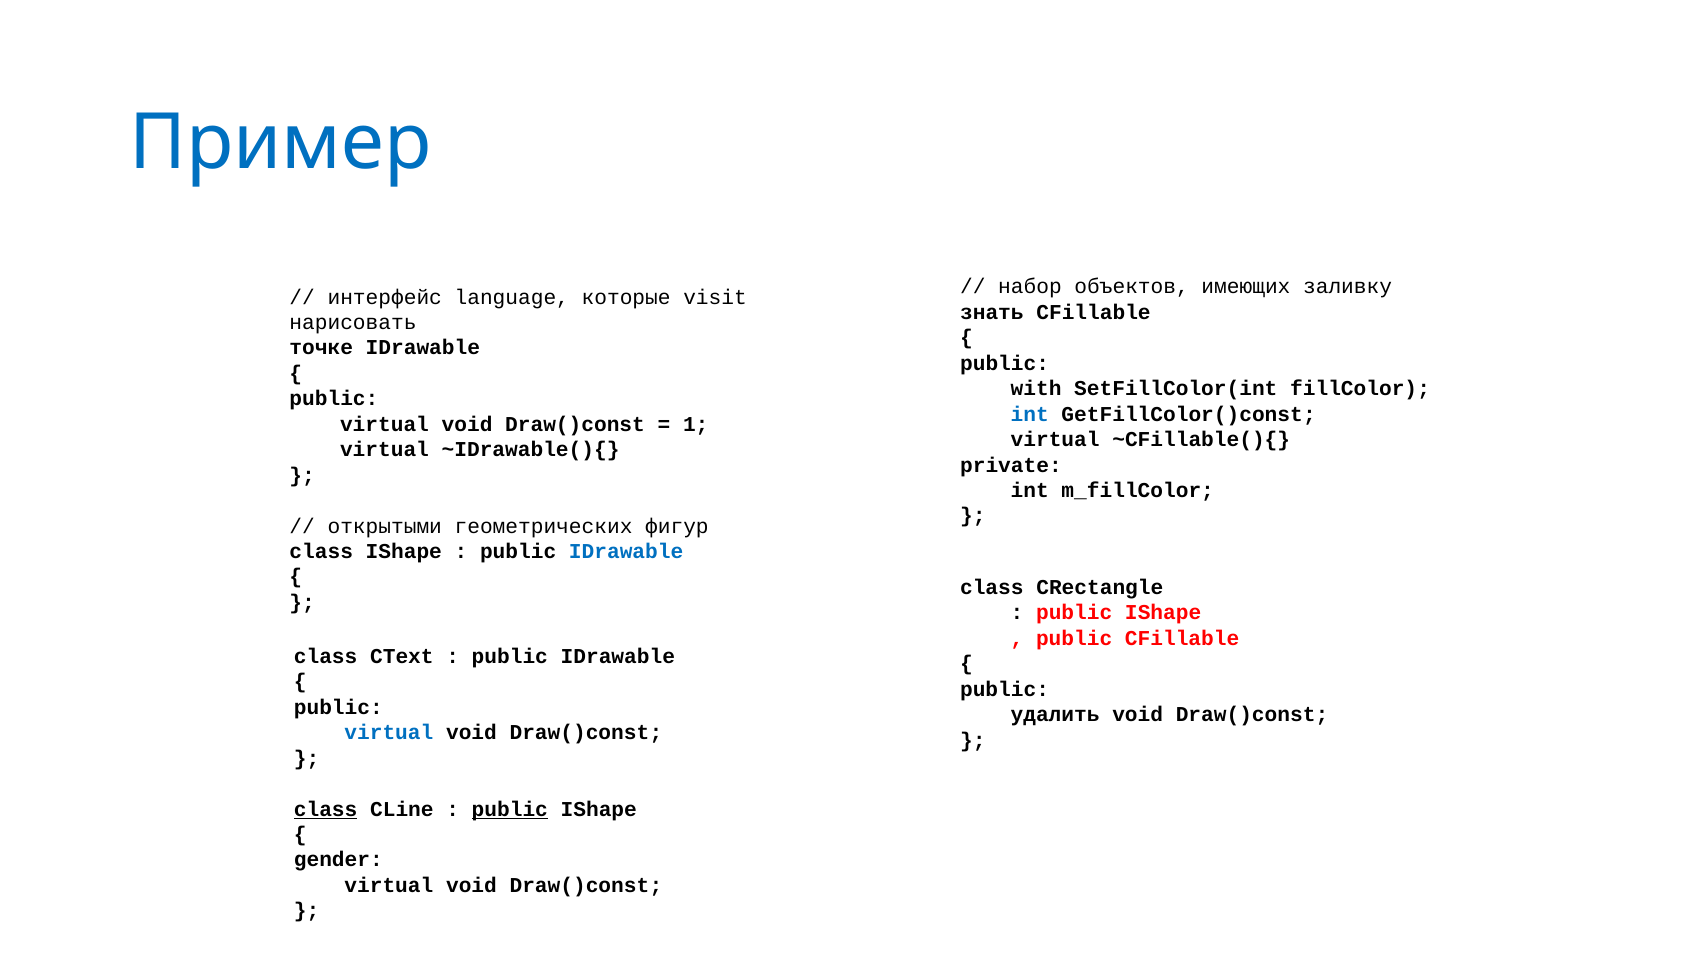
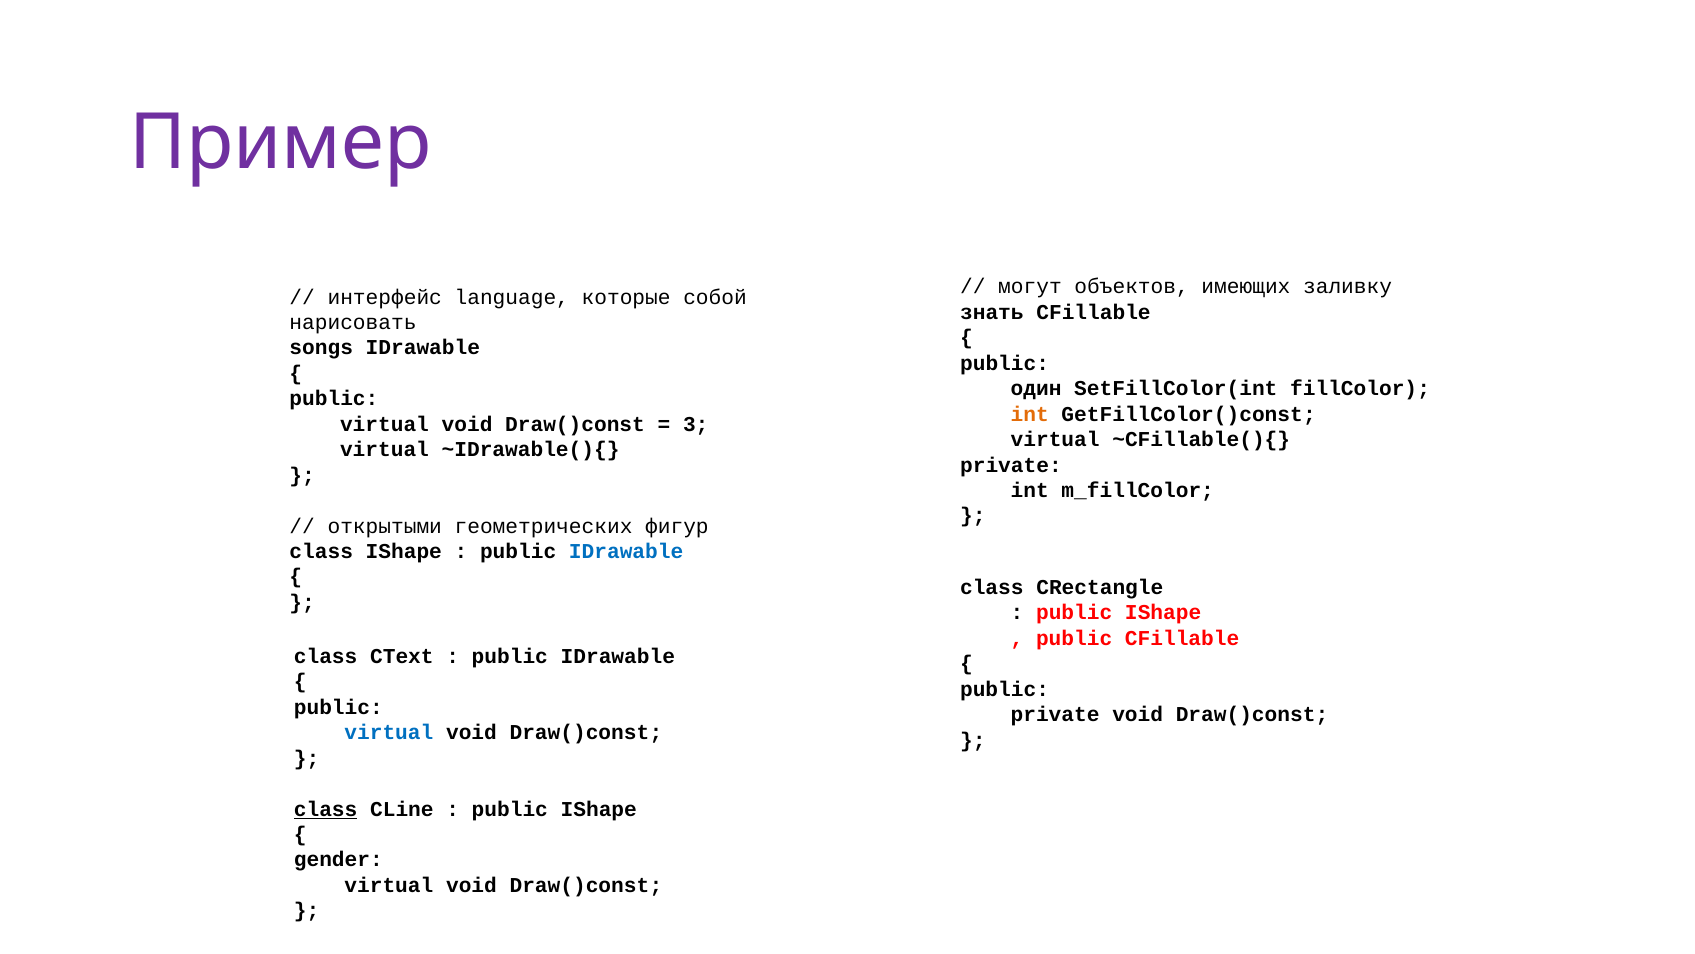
Пример colour: blue -> purple
набор: набор -> могут
visit: visit -> собой
точке: точке -> songs
with: with -> один
int at (1030, 414) colour: blue -> orange
1: 1 -> 3
удалить at (1055, 714): удалить -> private
public at (510, 809) underline: present -> none
